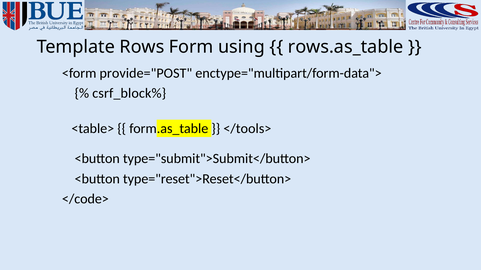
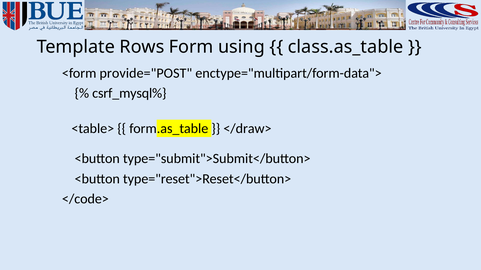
rows.as_table: rows.as_table -> class.as_table
csrf_block%: csrf_block% -> csrf_mysql%
</tools>: </tools> -> </draw>
